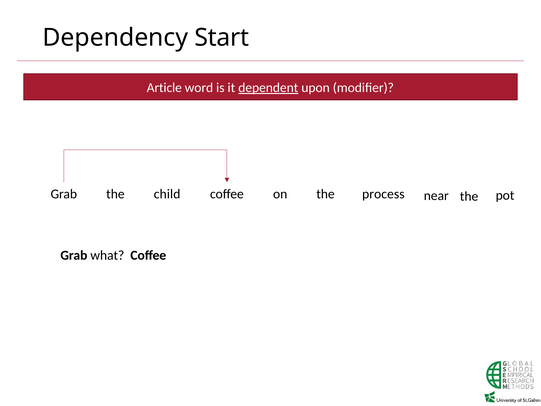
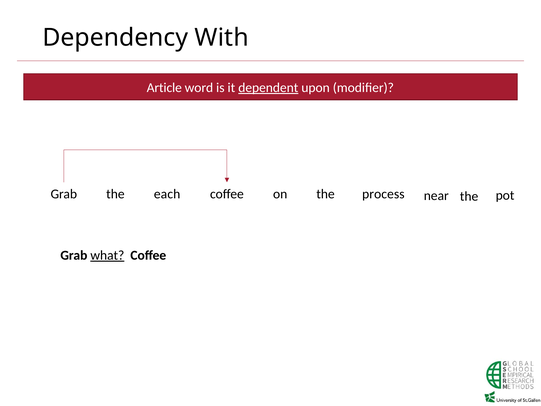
Start: Start -> With
child: child -> each
what underline: none -> present
